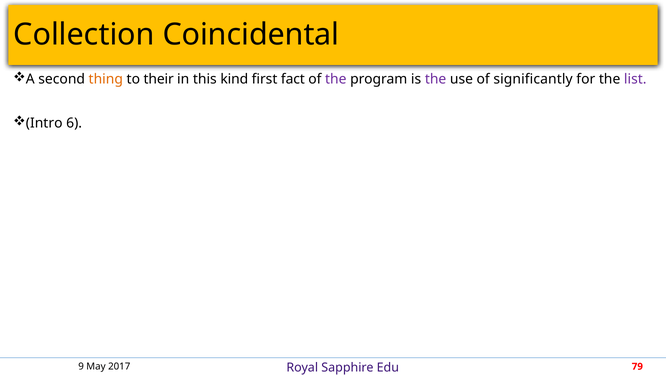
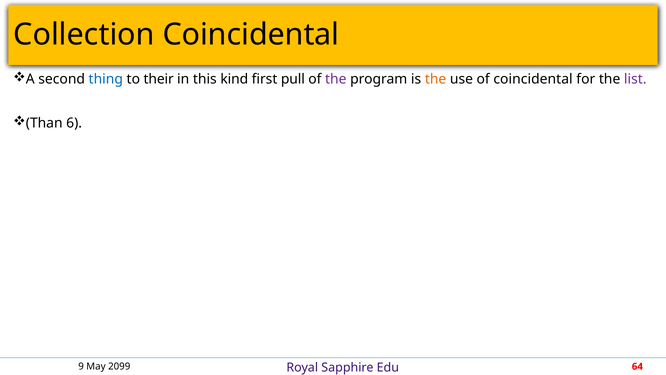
thing colour: orange -> blue
fact: fact -> pull
the at (436, 79) colour: purple -> orange
of significantly: significantly -> coincidental
Intro: Intro -> Than
2017: 2017 -> 2099
79: 79 -> 64
